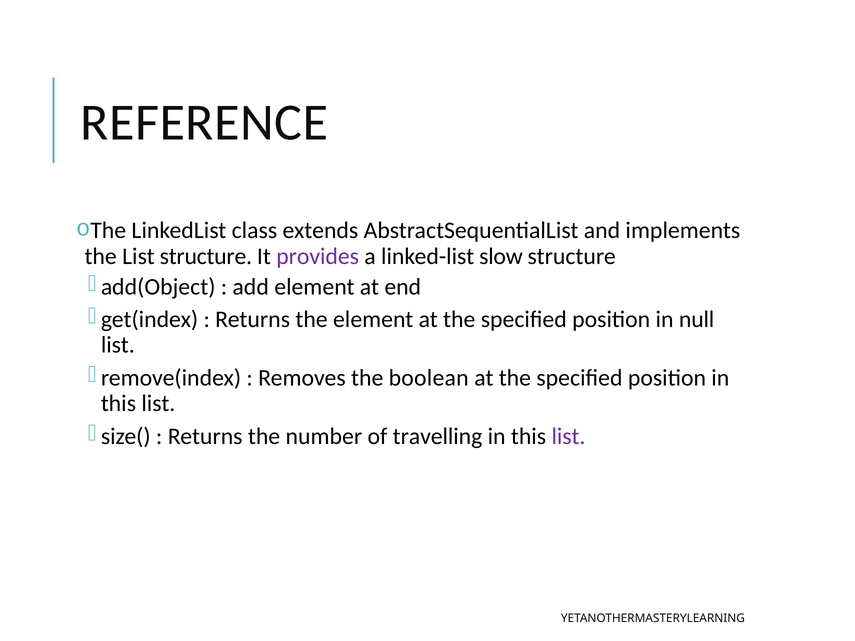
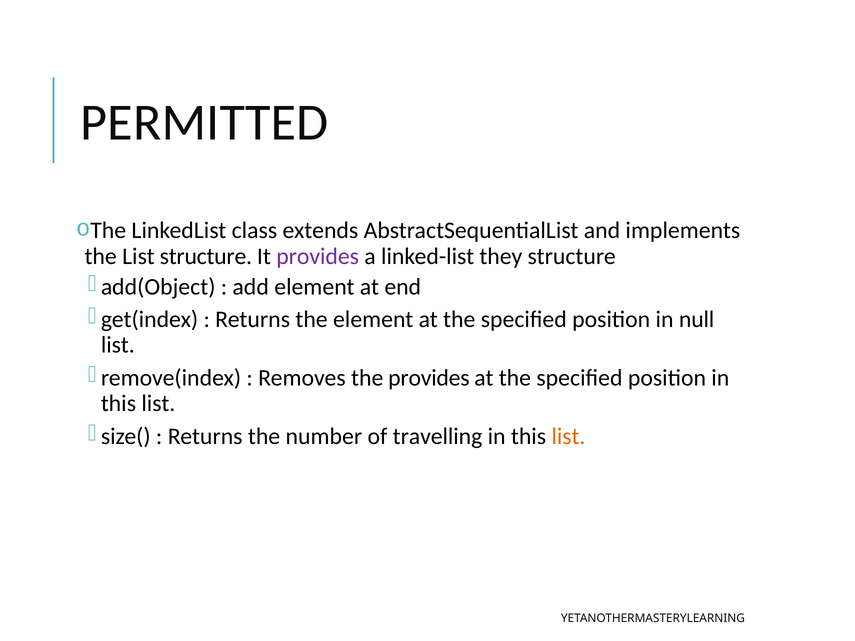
REFERENCE: REFERENCE -> PERMITTED
slow: slow -> they
the boolean: boolean -> provides
list at (569, 436) colour: purple -> orange
